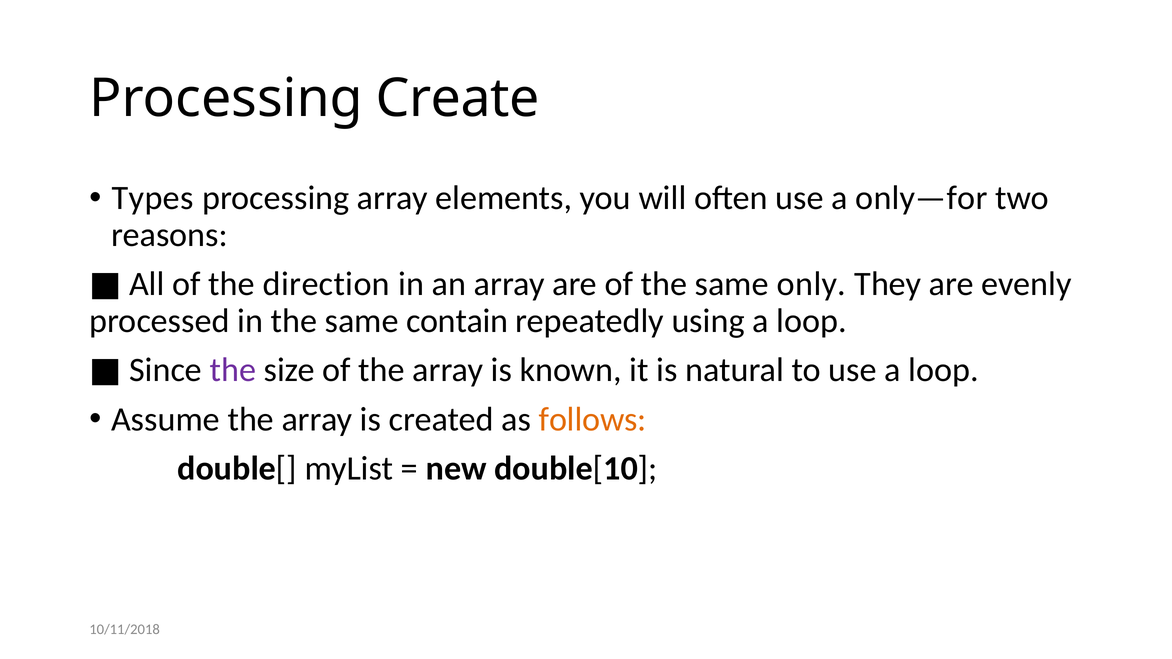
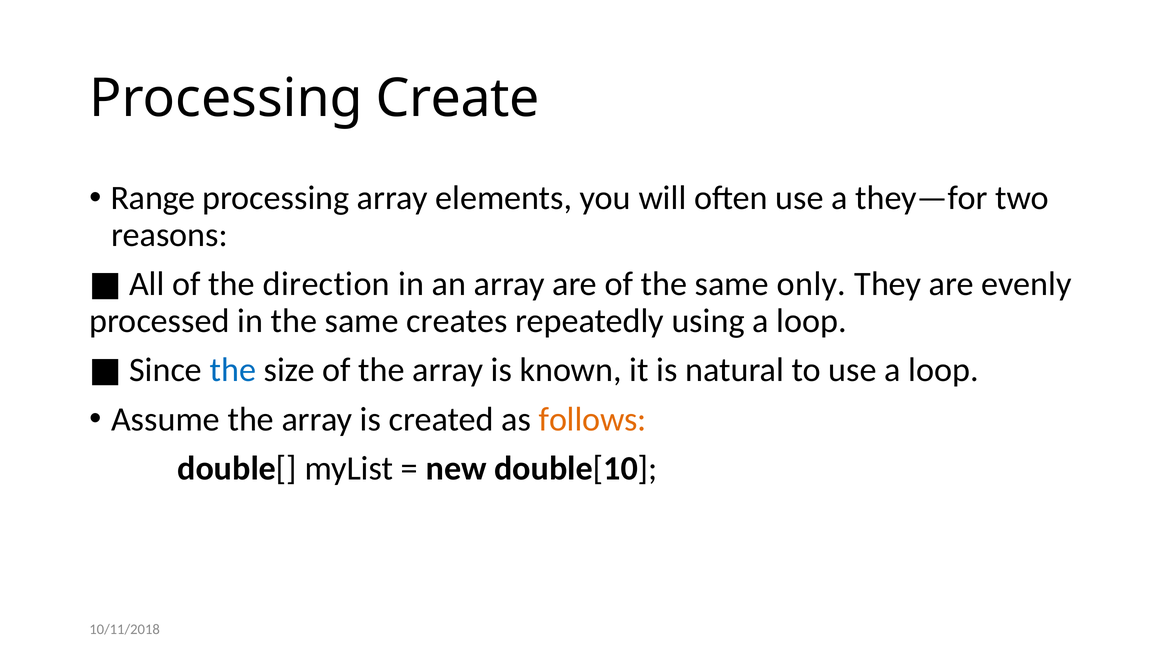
Types: Types -> Range
only—for: only—for -> they—for
contain: contain -> creates
the at (233, 370) colour: purple -> blue
